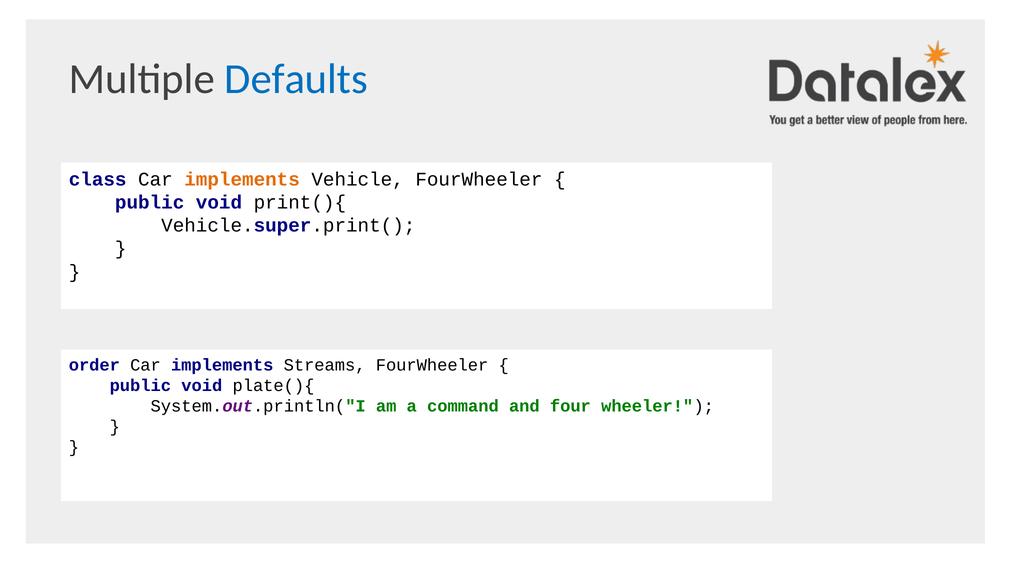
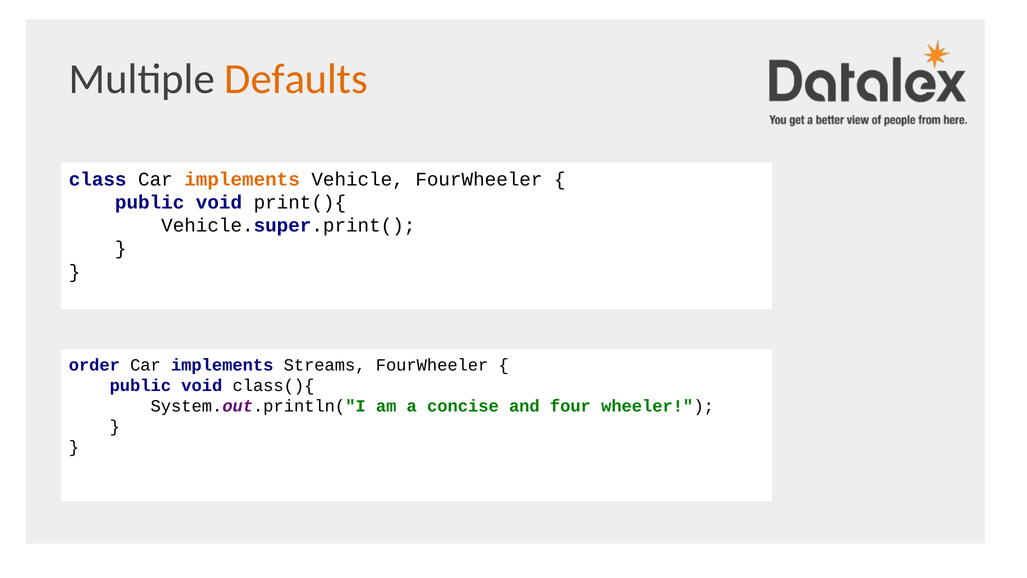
Defaults colour: blue -> orange
plate(){: plate(){ -> class(){
command: command -> concise
